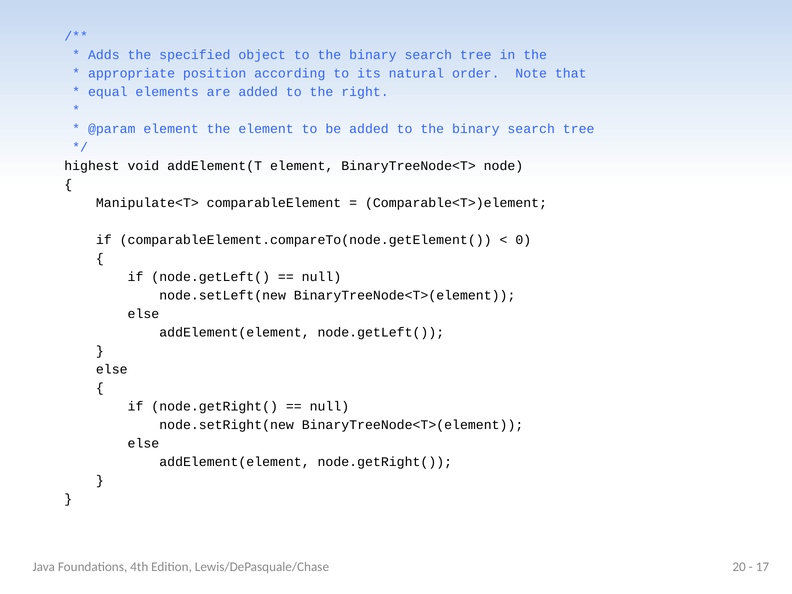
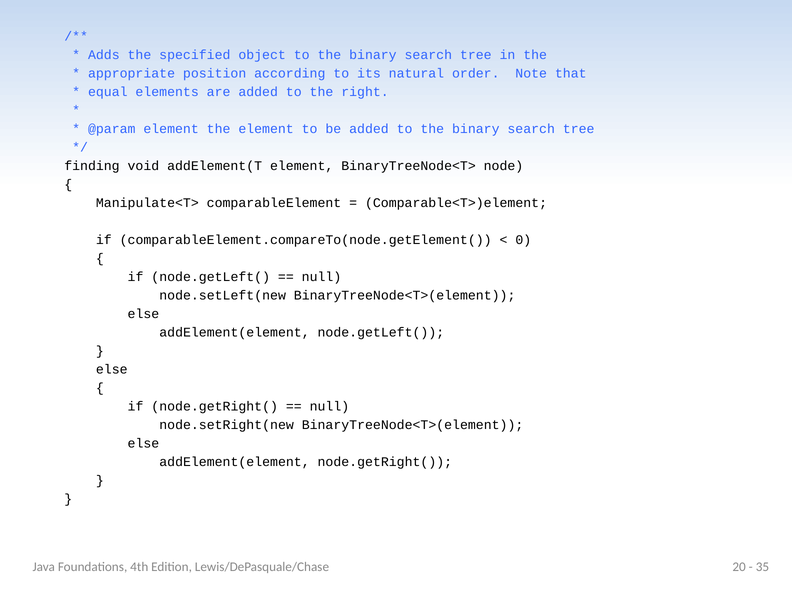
highest: highest -> finding
17: 17 -> 35
